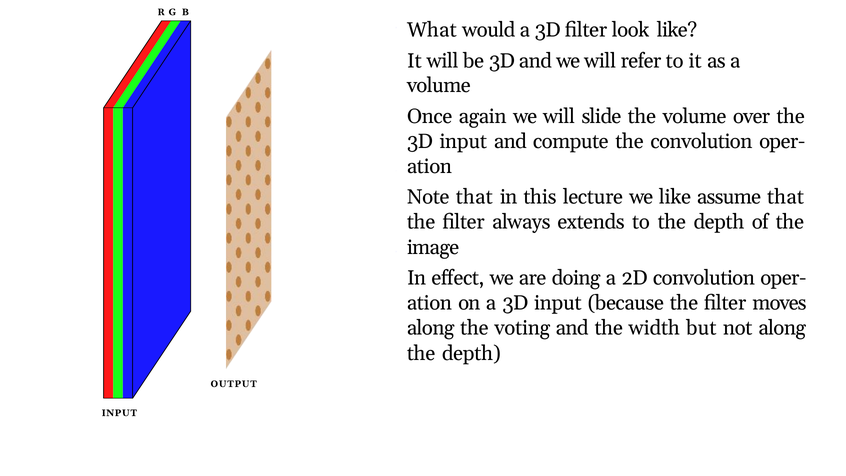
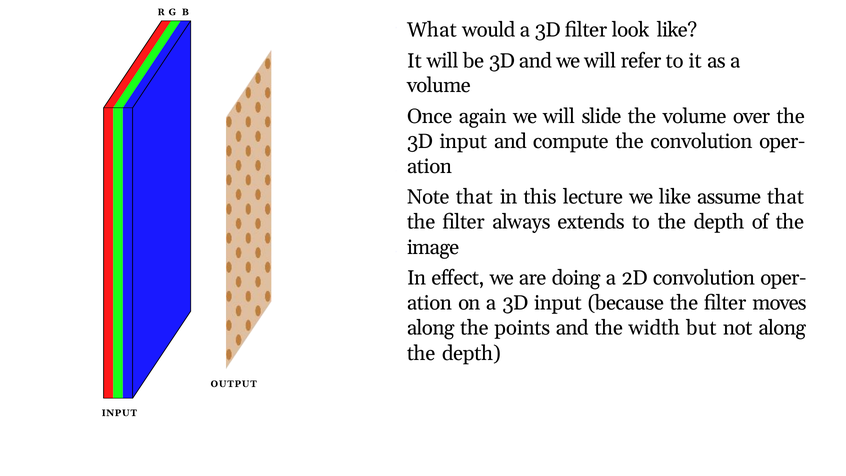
voting: voting -> points
